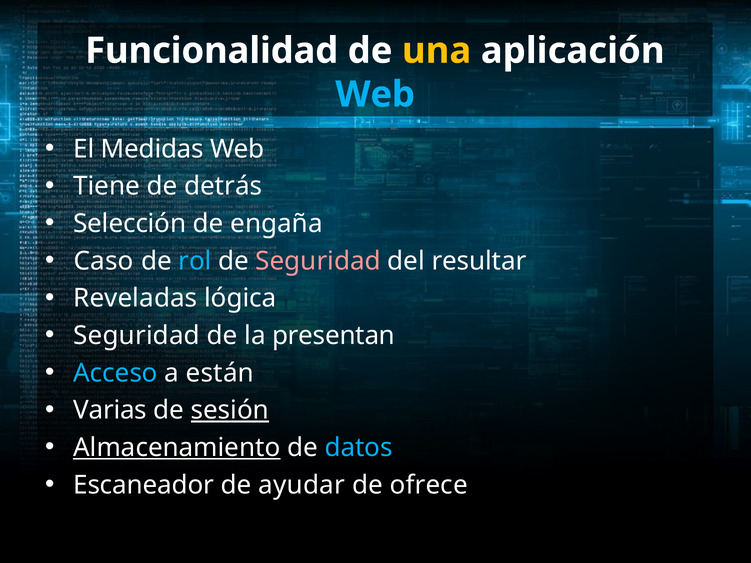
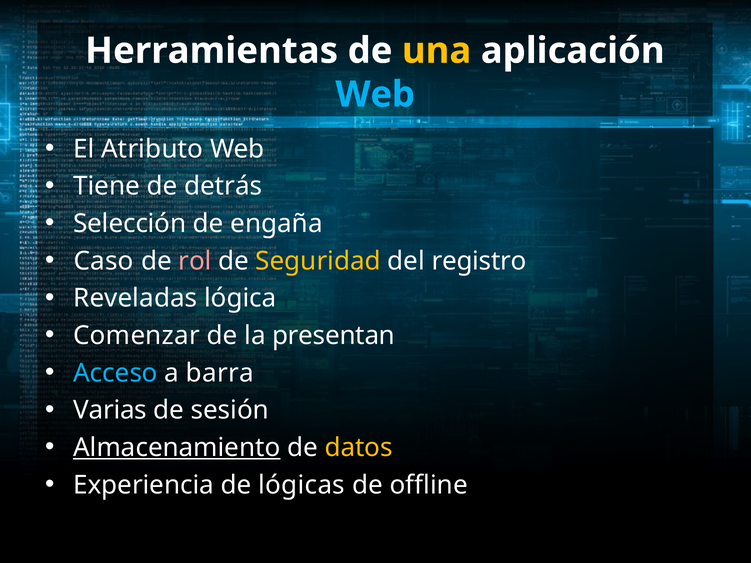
Funcionalidad: Funcionalidad -> Herramientas
Medidas: Medidas -> Atributo
rol colour: light blue -> pink
Seguridad at (318, 261) colour: pink -> yellow
resultar: resultar -> registro
Seguridad at (137, 336): Seguridad -> Comenzar
están: están -> barra
sesión underline: present -> none
datos colour: light blue -> yellow
Escaneador: Escaneador -> Experiencia
ayudar: ayudar -> lógicas
ofrece: ofrece -> offline
